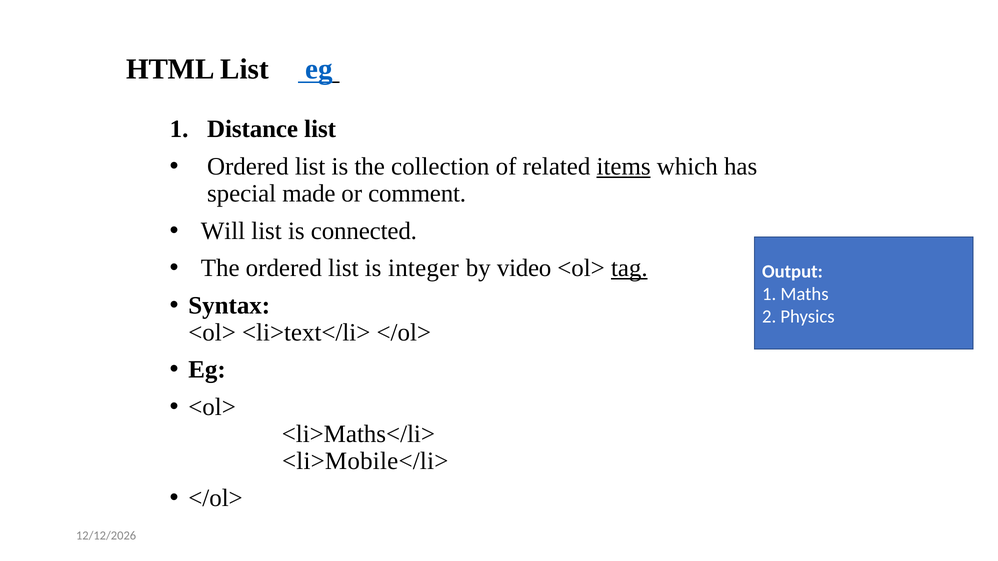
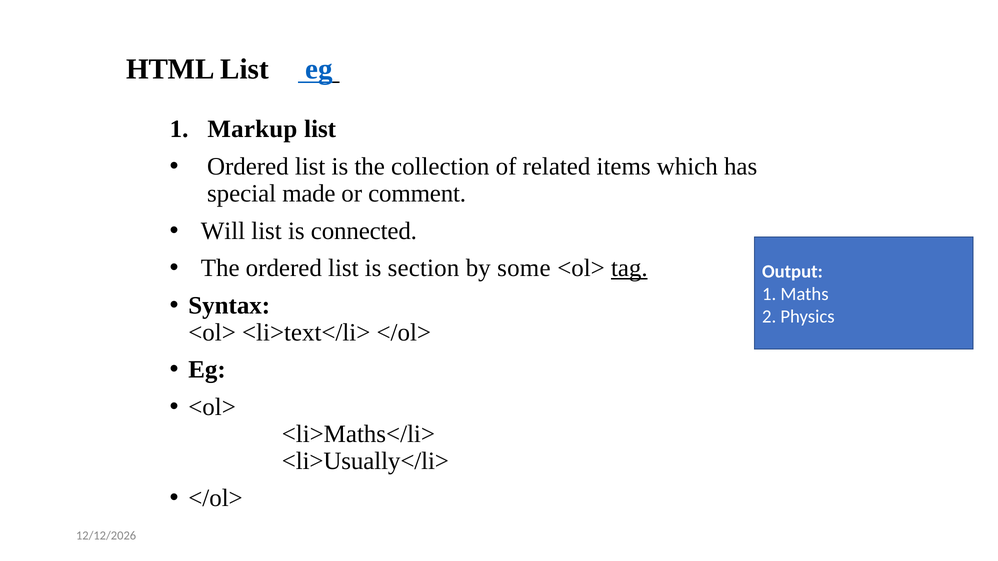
Distance: Distance -> Markup
items underline: present -> none
integer: integer -> section
video: video -> some
<li>Mobile</li>: <li>Mobile</li> -> <li>Usually</li>
